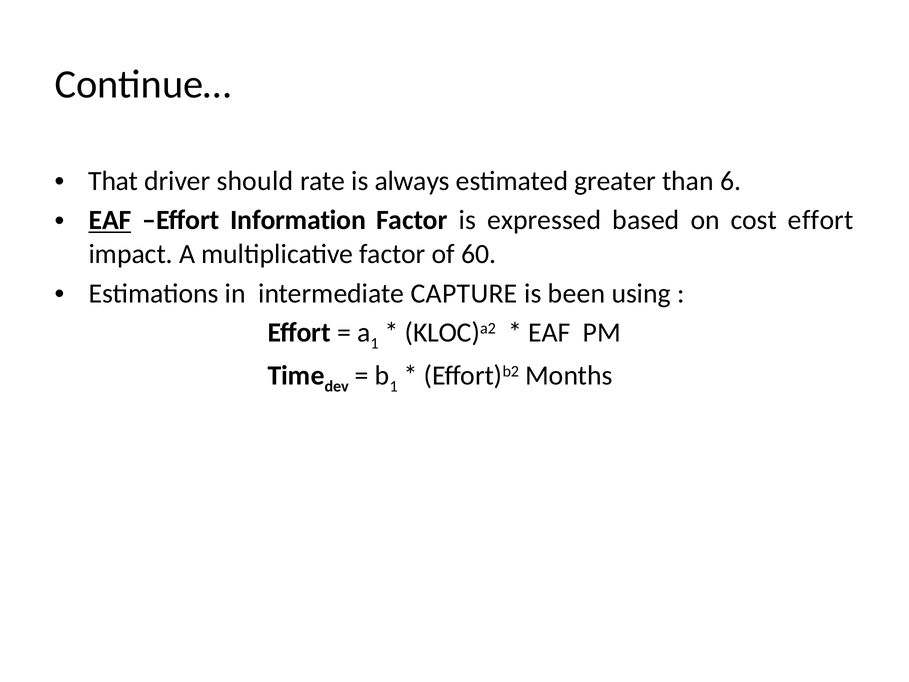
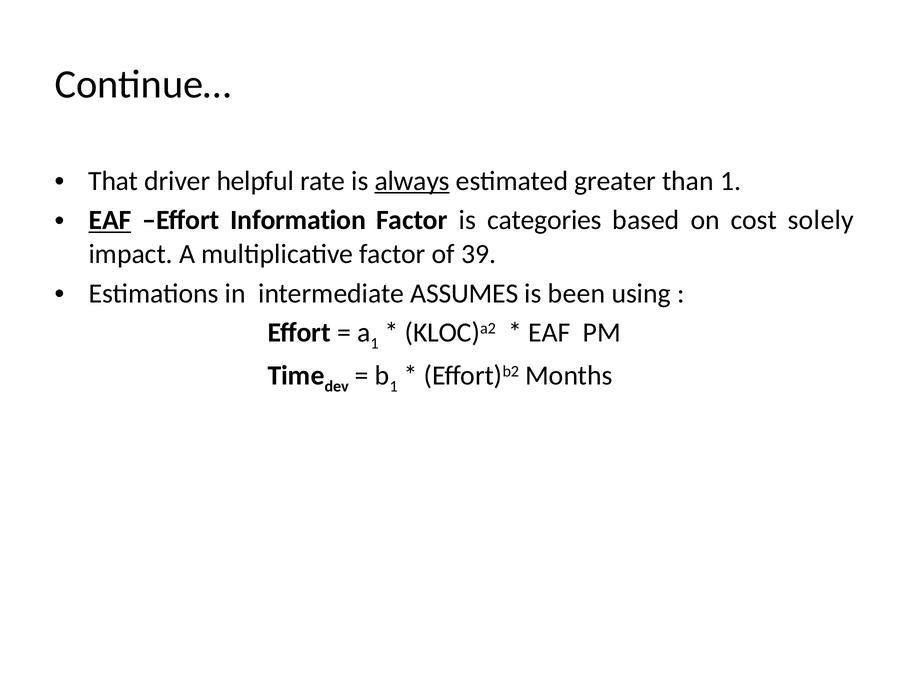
should: should -> helpful
always underline: none -> present
than 6: 6 -> 1
expressed: expressed -> categories
cost effort: effort -> solely
60: 60 -> 39
CAPTURE: CAPTURE -> ASSUMES
